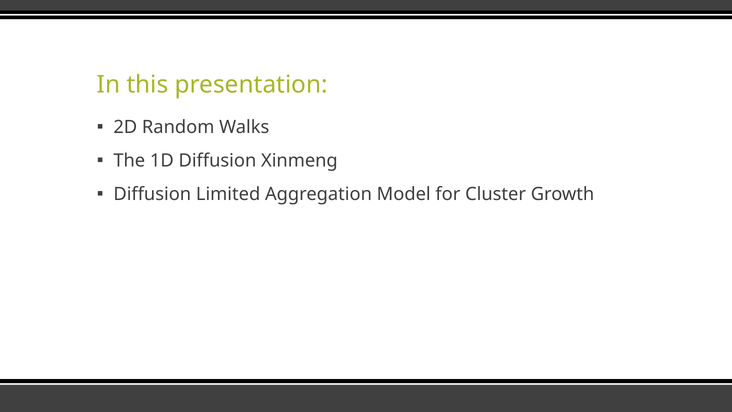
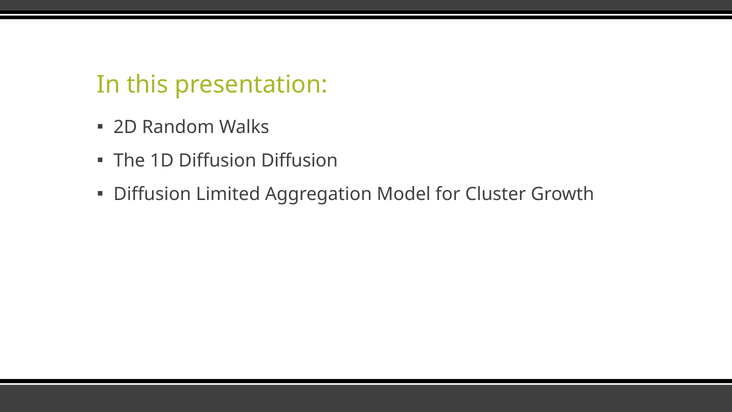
Diffusion Xinmeng: Xinmeng -> Diffusion
